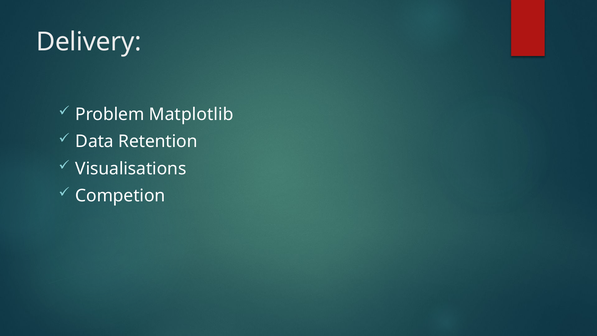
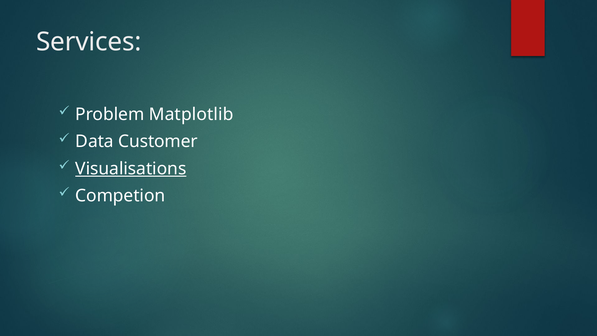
Delivery: Delivery -> Services
Retention: Retention -> Customer
Visualisations underline: none -> present
